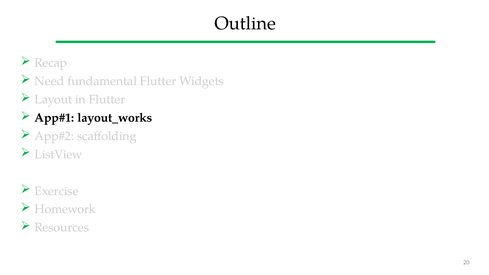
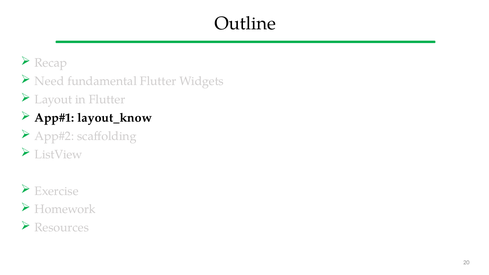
layout_works: layout_works -> layout_know
